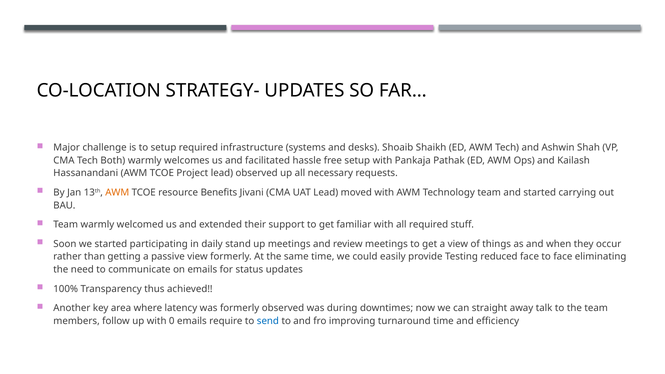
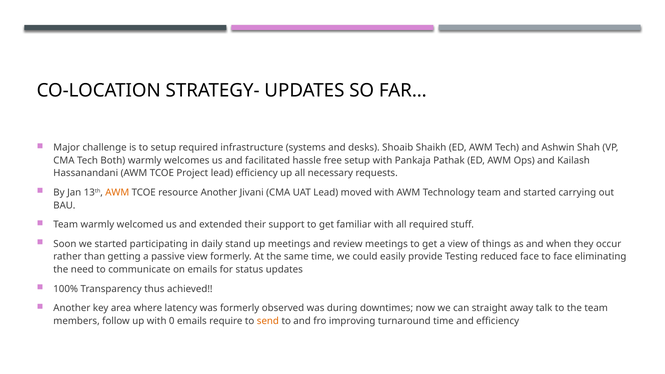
lead observed: observed -> efficiency
resource Benefits: Benefits -> Another
send colour: blue -> orange
